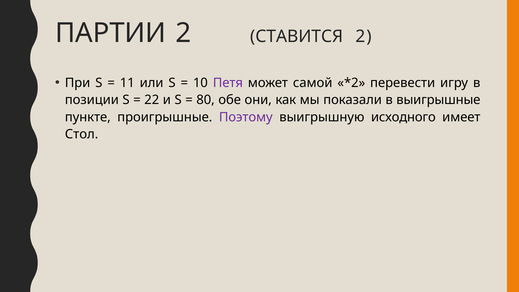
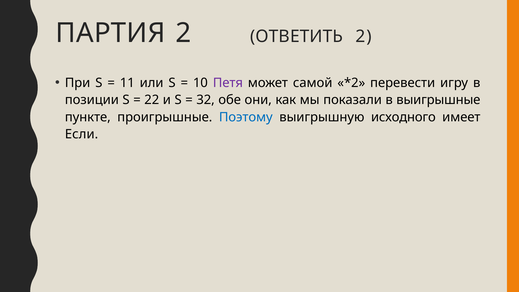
ПАРТИИ: ПАРТИИ -> ПАРТИЯ
СТАВИТСЯ: СТАВИТСЯ -> ОТВЕТИТЬ
80: 80 -> 32
Поэтому colour: purple -> blue
Стол: Стол -> Если
